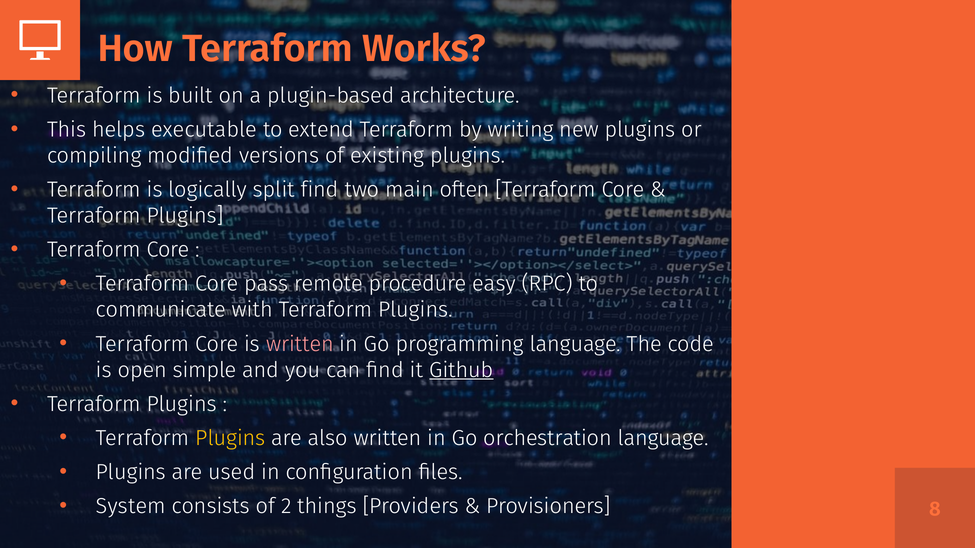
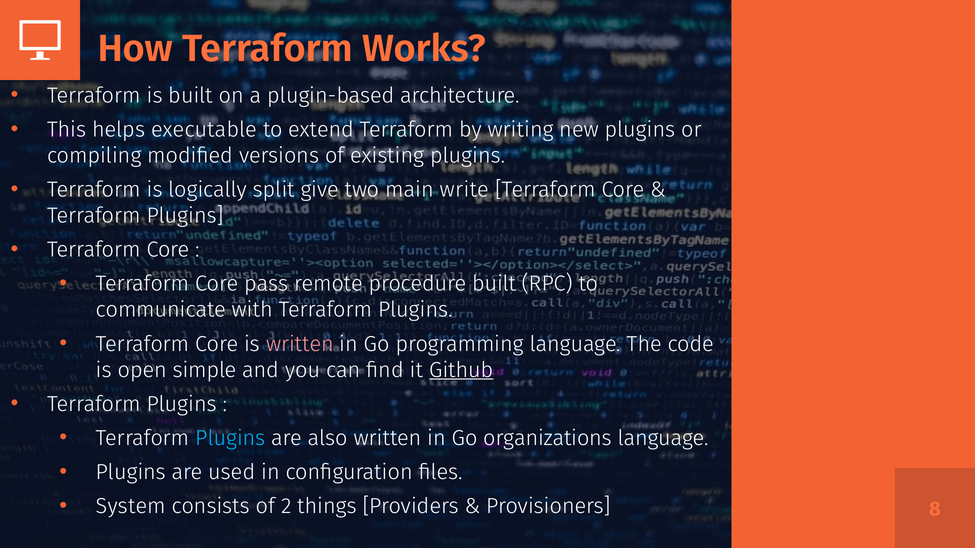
split find: find -> give
often: often -> write
procedure easy: easy -> built
Plugins at (230, 438) colour: yellow -> light blue
orchestration: orchestration -> organizations
